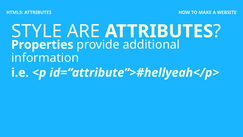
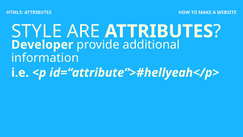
Properties: Properties -> Developer
